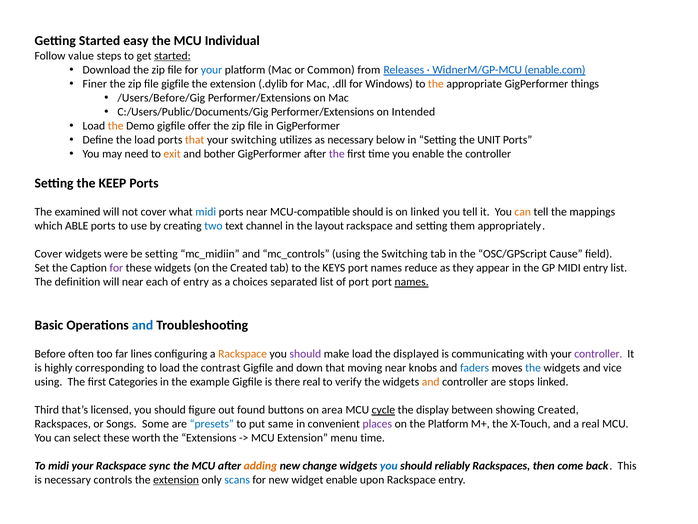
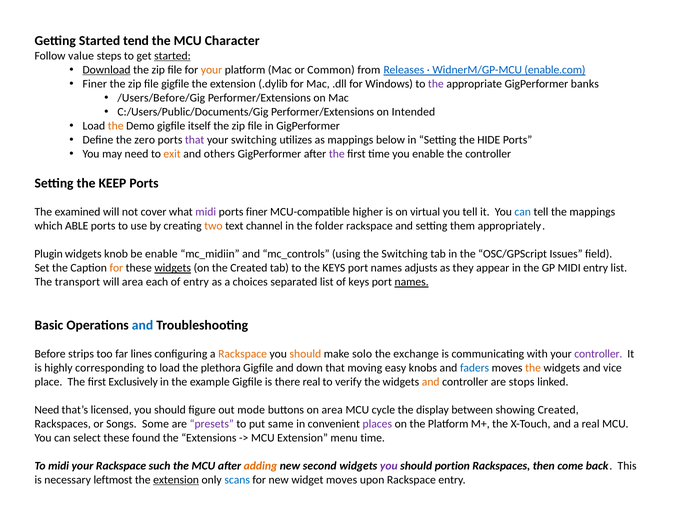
easy: easy -> tend
Individual: Individual -> Character
Download underline: none -> present
your at (212, 70) colour: blue -> orange
the at (436, 84) colour: orange -> purple
things: things -> banks
offer: offer -> itself
the load: load -> zero
that at (195, 140) colour: orange -> purple
as necessary: necessary -> mappings
UNIT: UNIT -> HIDE
bother: bother -> others
midi at (206, 212) colour: blue -> purple
ports near: near -> finer
MCU-compatible should: should -> higher
on linked: linked -> virtual
can at (523, 212) colour: orange -> blue
two colour: blue -> orange
layout: layout -> folder
Cover at (48, 254): Cover -> Plugin
were: were -> knob
be setting: setting -> enable
Cause: Cause -> Issues
for at (116, 268) colour: purple -> orange
widgets at (173, 268) underline: none -> present
reduce: reduce -> adjusts
definition: definition -> transport
will near: near -> area
of port: port -> keys
often: often -> strips
should at (305, 354) colour: purple -> orange
make load: load -> solo
displayed: displayed -> exchange
contrast: contrast -> plethora
moving near: near -> easy
the at (533, 368) colour: blue -> orange
using at (48, 382): using -> place
Categories: Categories -> Exclusively
Third at (47, 410): Third -> Need
found: found -> mode
cycle underline: present -> none
presets colour: blue -> purple
worth: worth -> found
sync: sync -> such
change: change -> second
you at (389, 465) colour: blue -> purple
reliably: reliably -> portion
controls: controls -> leftmost
widget enable: enable -> moves
